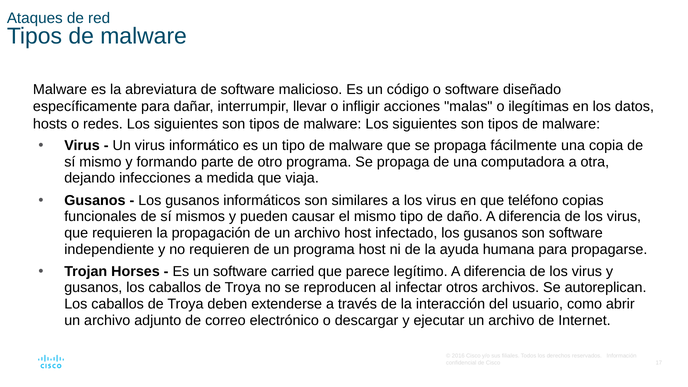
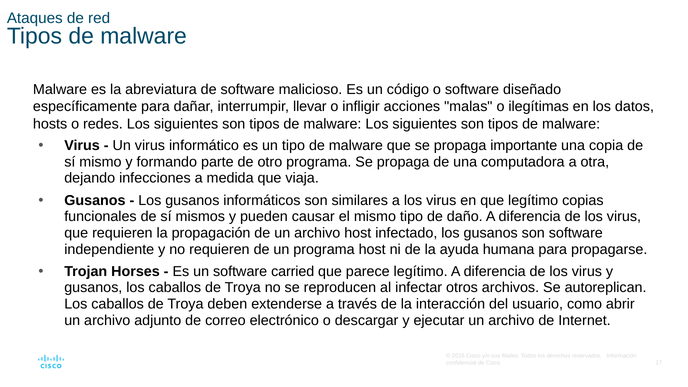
fácilmente: fácilmente -> importante
que teléfono: teléfono -> legítimo
